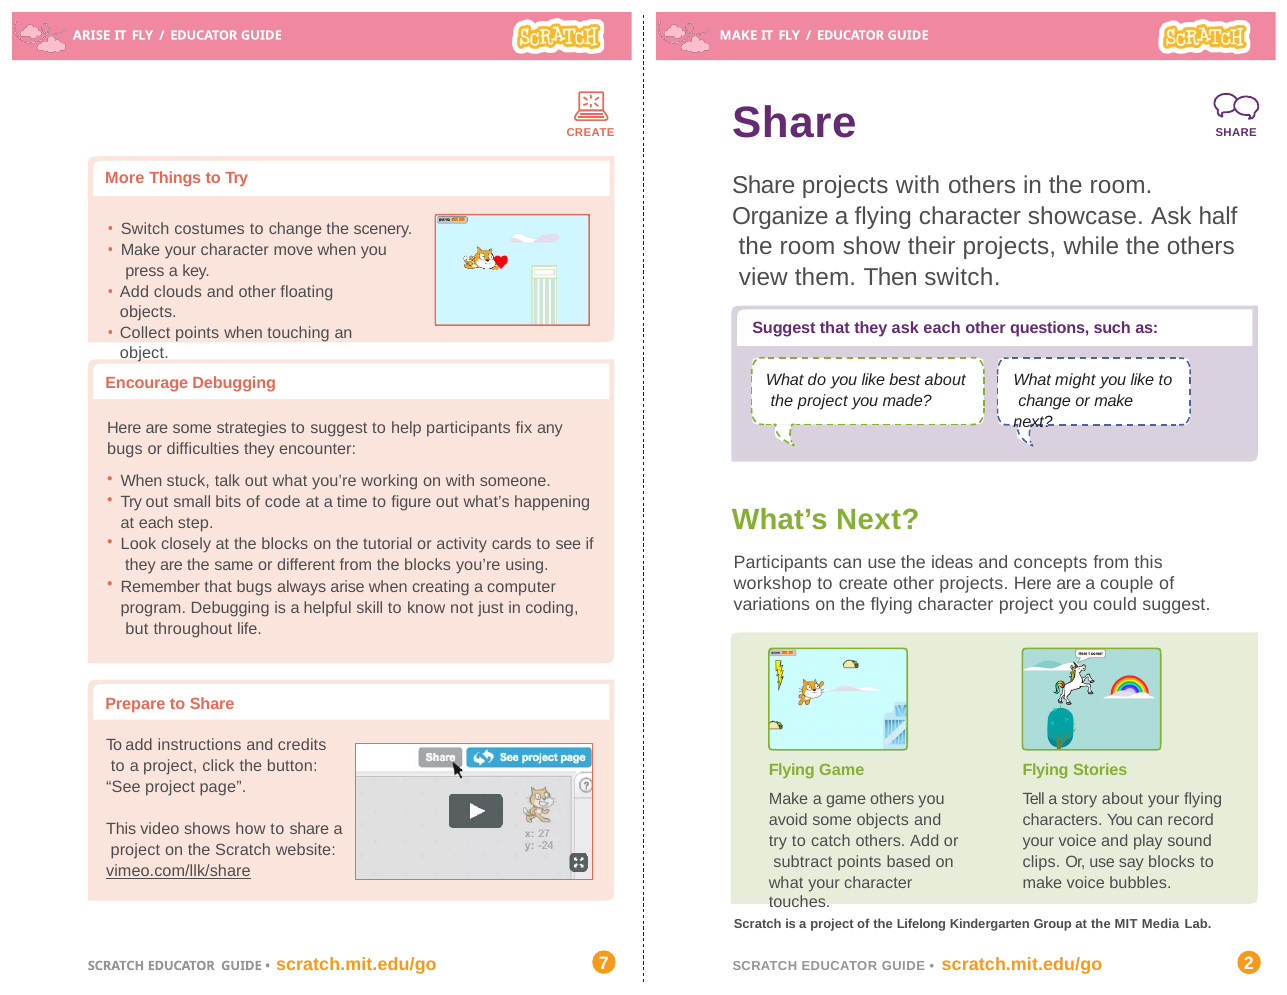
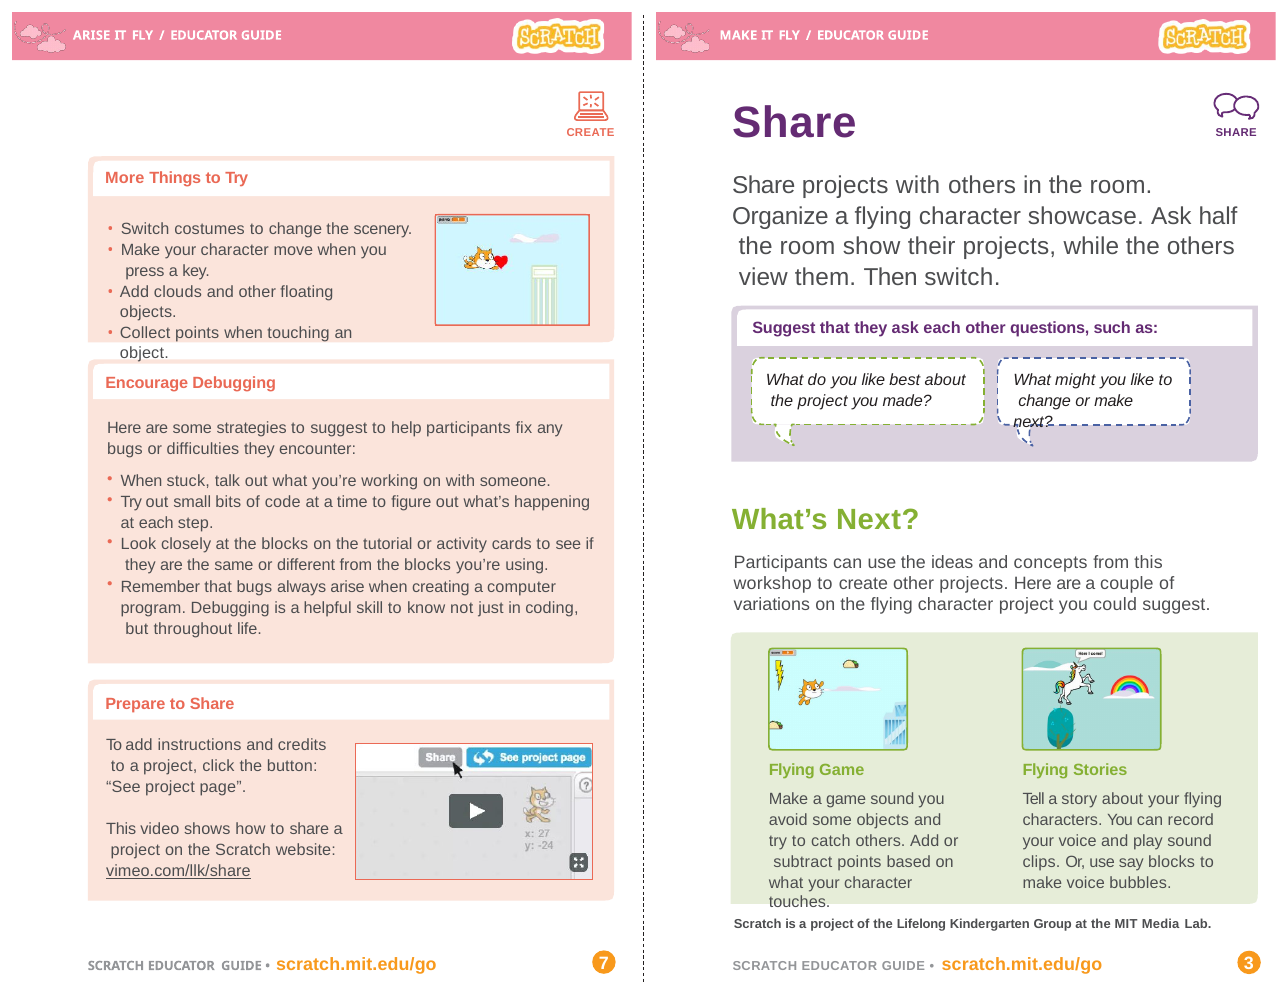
game others: others -> sound
2: 2 -> 3
